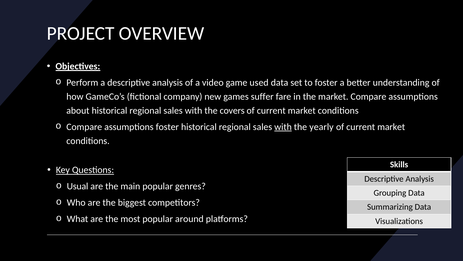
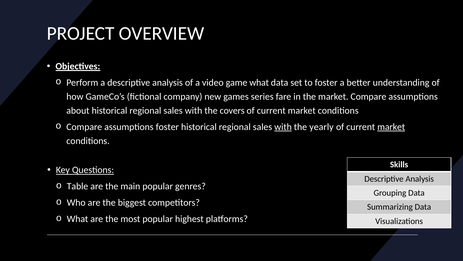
game used: used -> what
suffer: suffer -> series
market at (391, 127) underline: none -> present
Usual: Usual -> Table
around: around -> highest
